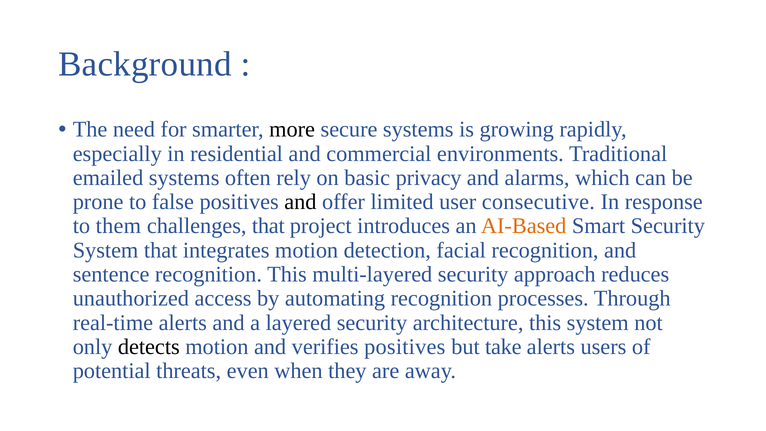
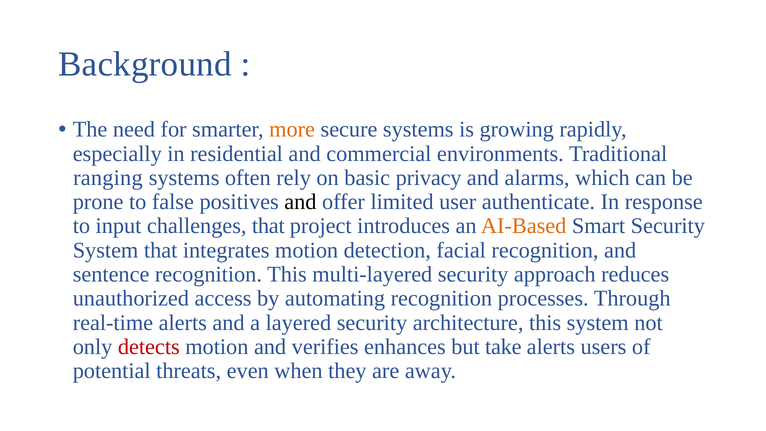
more colour: black -> orange
emailed: emailed -> ranging
consecutive: consecutive -> authenticate
them: them -> input
detects colour: black -> red
verifies positives: positives -> enhances
